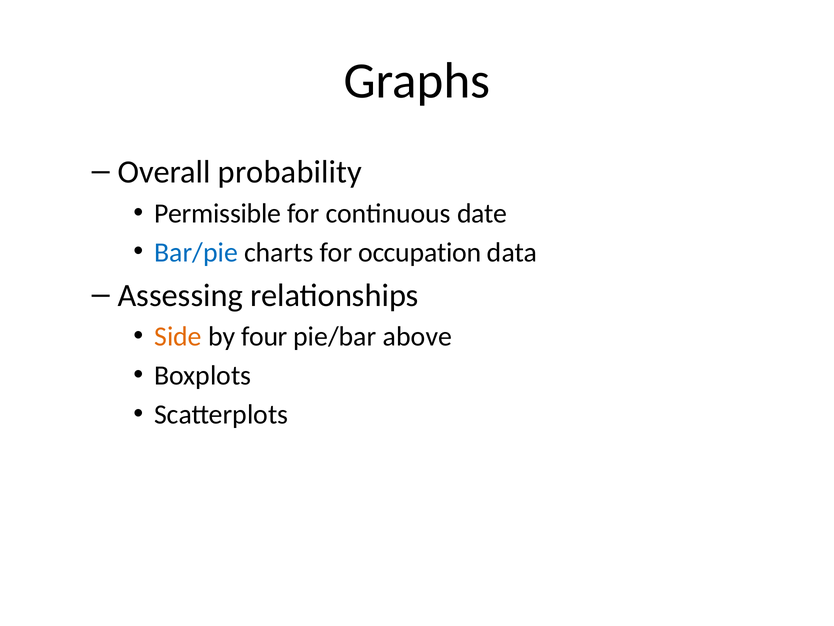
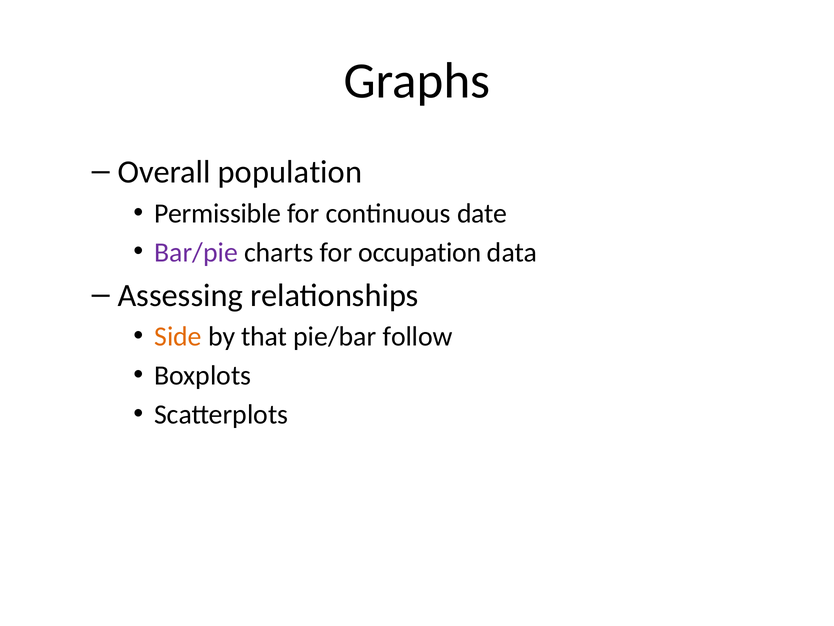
probability: probability -> population
Bar/pie colour: blue -> purple
four: four -> that
above: above -> follow
